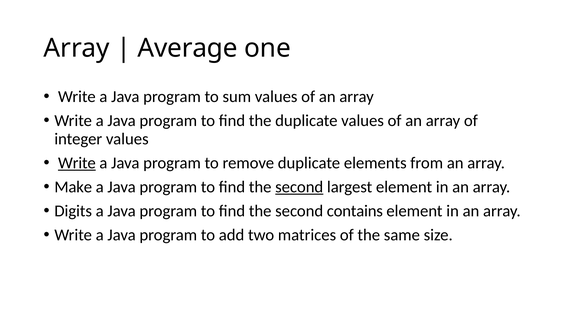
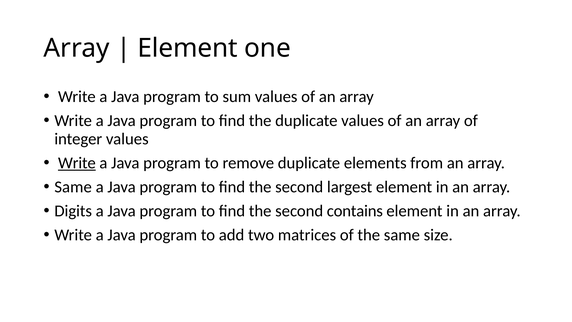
Average at (188, 48): Average -> Element
Make at (73, 187): Make -> Same
second at (299, 187) underline: present -> none
